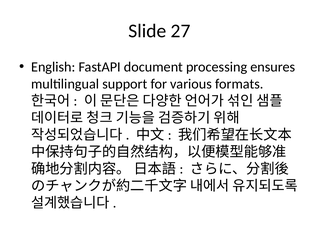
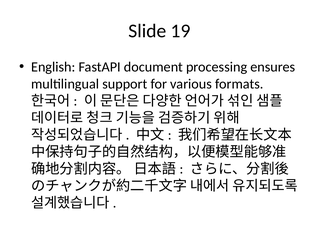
27: 27 -> 19
